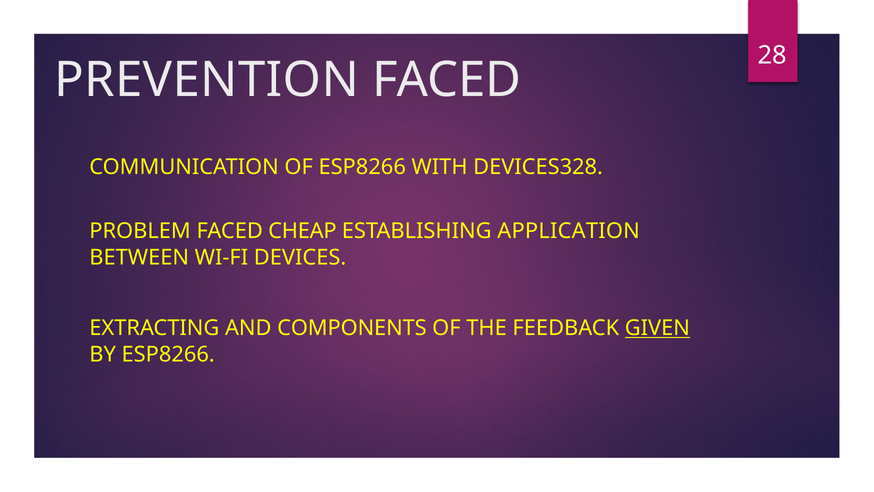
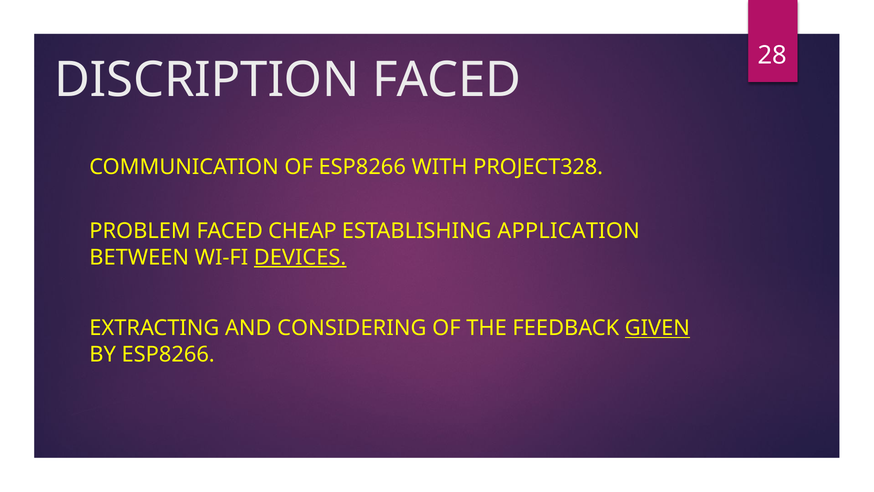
PREVENTION: PREVENTION -> DISCRIPTION
DEVICES328: DEVICES328 -> PROJECT328
DEVICES underline: none -> present
COMPONENTS: COMPONENTS -> CONSIDERING
